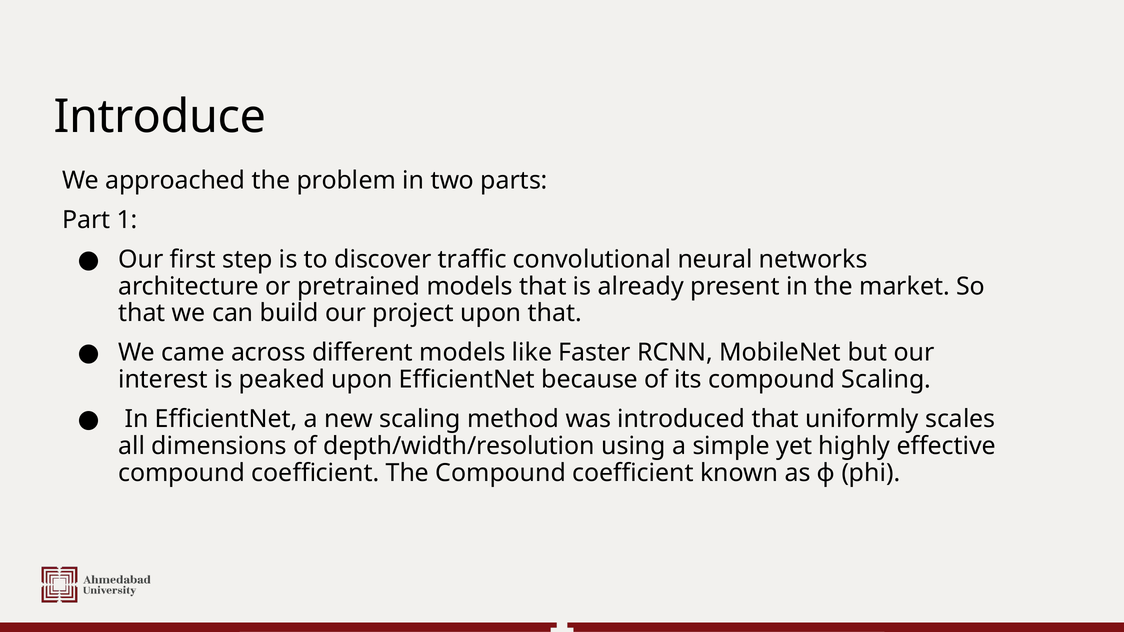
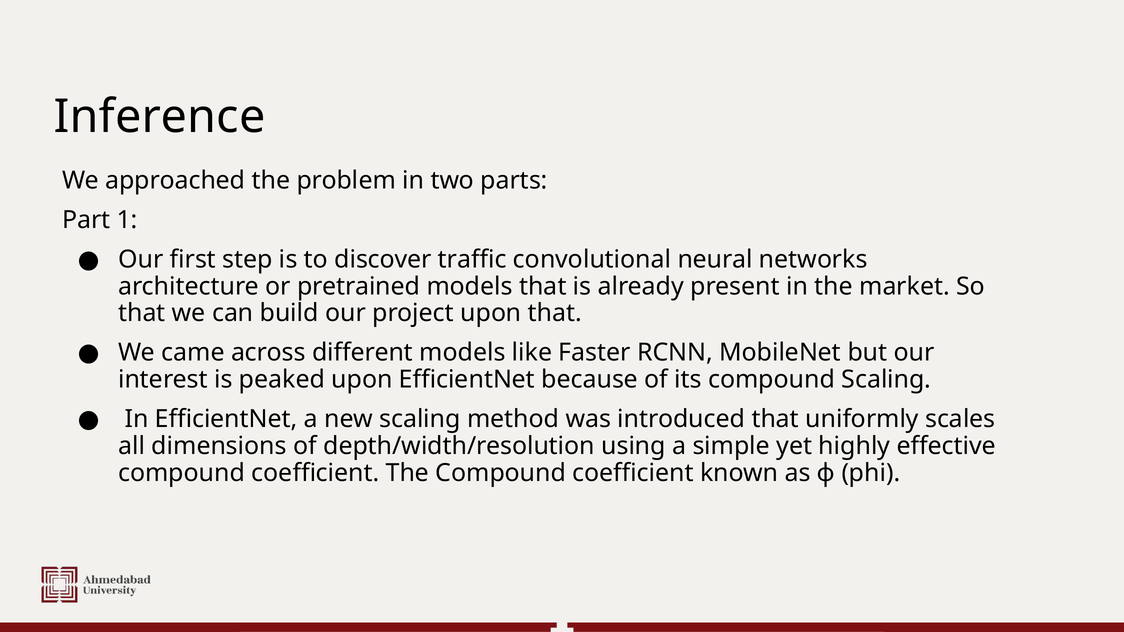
Introduce: Introduce -> Inference
